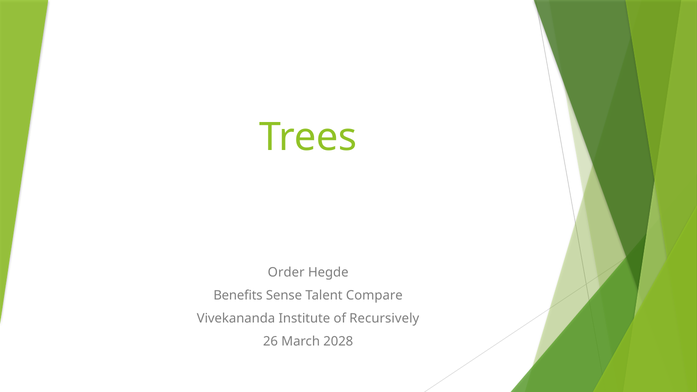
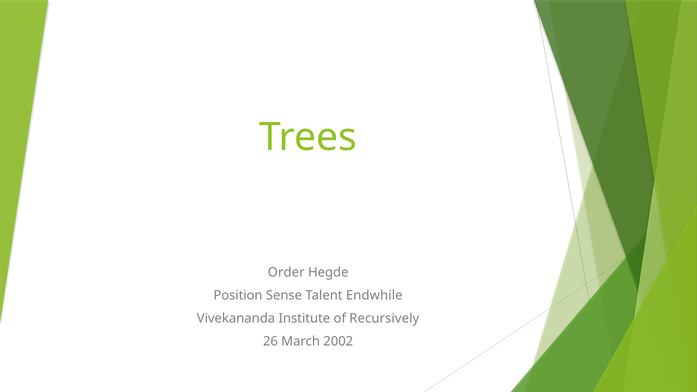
Benefits: Benefits -> Position
Compare: Compare -> Endwhile
2028: 2028 -> 2002
